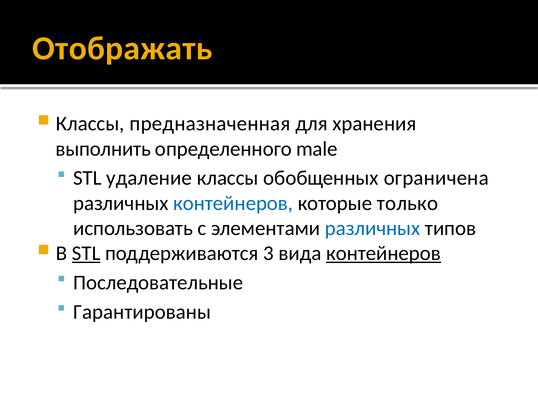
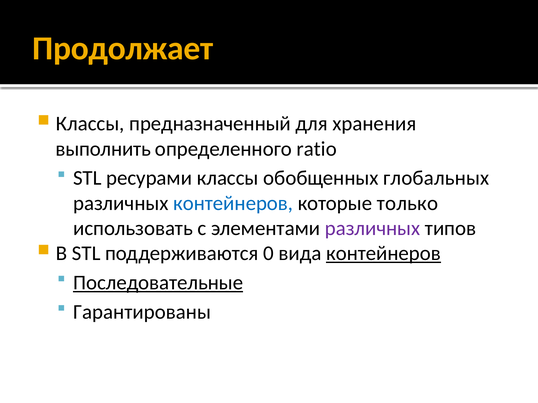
Отображать: Отображать -> Продолжает
предназначенная: предназначенная -> предназначенный
male: male -> ratio
удаление: удаление -> ресурами
ограничена: ограничена -> глобальных
различных at (373, 229) colour: blue -> purple
STL at (86, 254) underline: present -> none
3: 3 -> 0
Последовательные underline: none -> present
